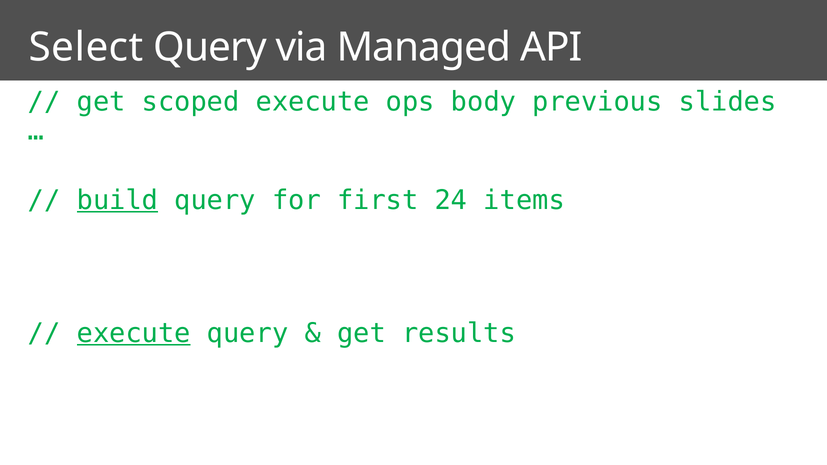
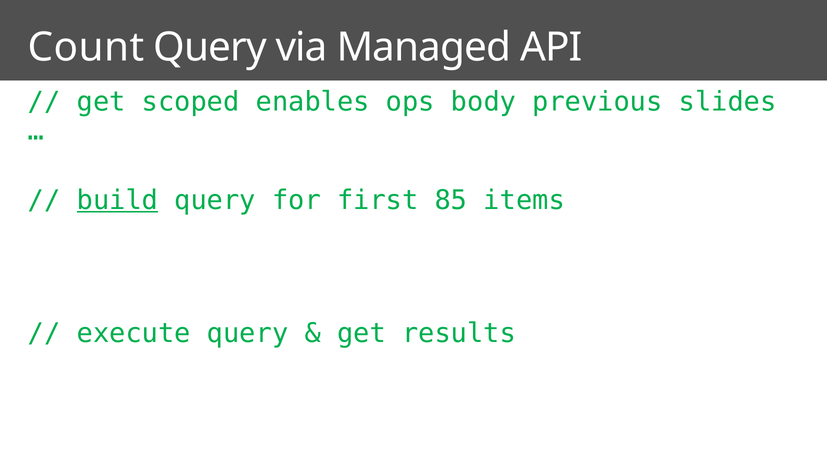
Select: Select -> Count
scoped execute: execute -> enables
24: 24 -> 85
execute at (134, 333) underline: present -> none
